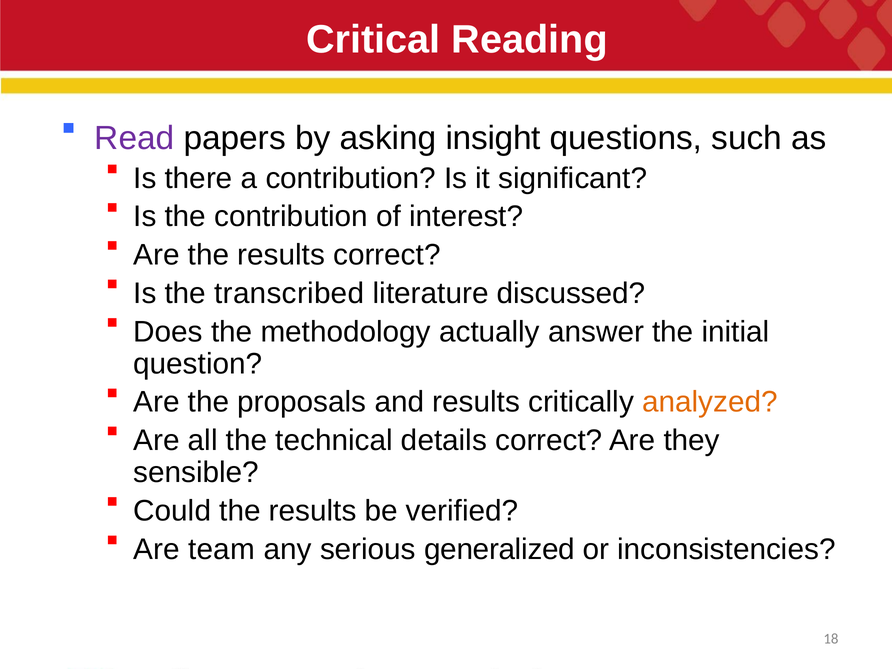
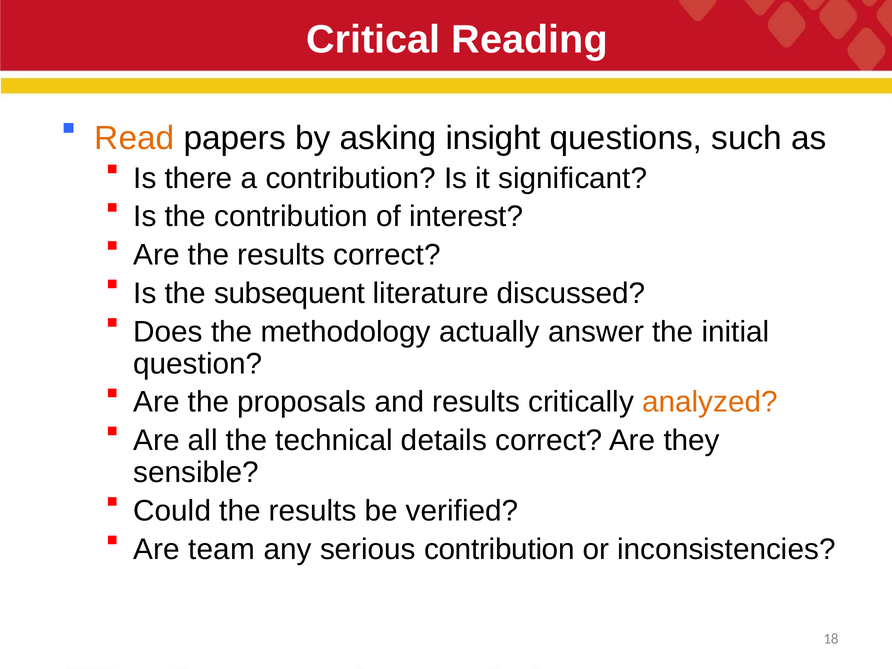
Read colour: purple -> orange
transcribed: transcribed -> subsequent
serious generalized: generalized -> contribution
